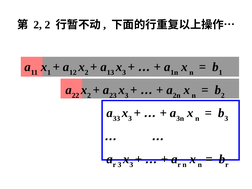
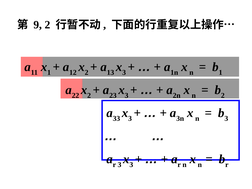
2 at (38, 25): 2 -> 9
